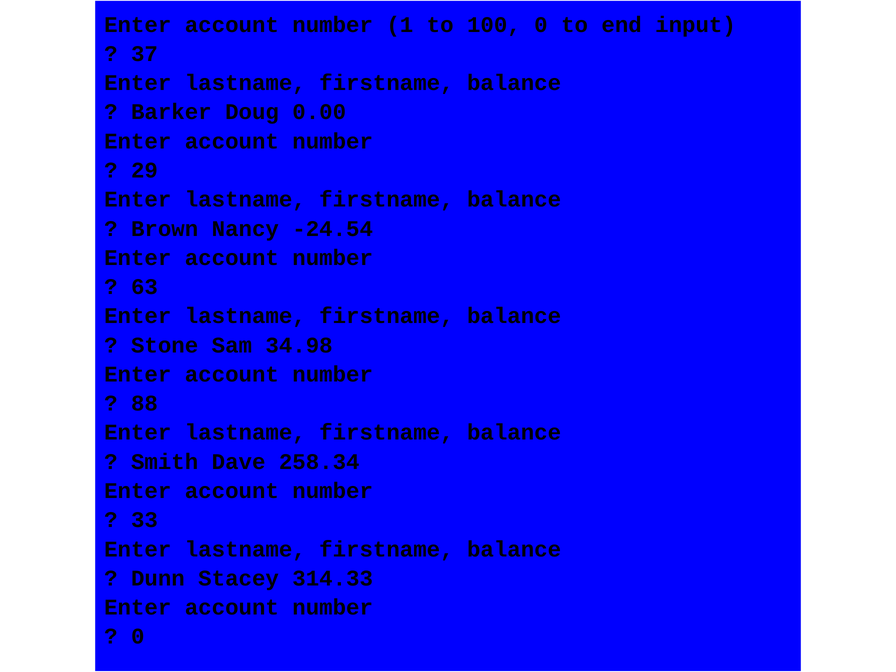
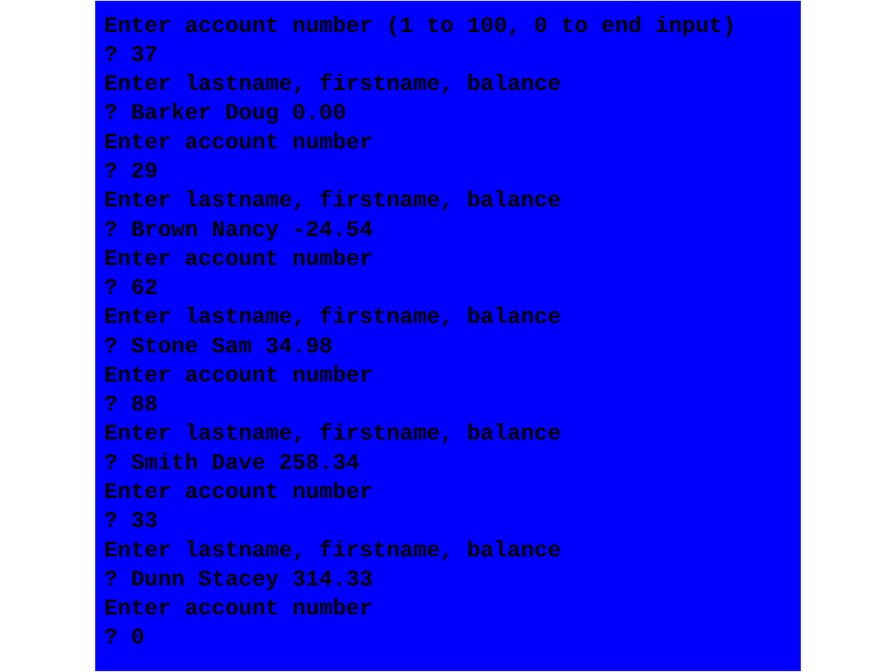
63: 63 -> 62
